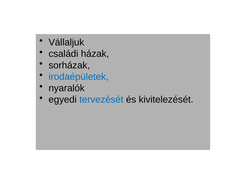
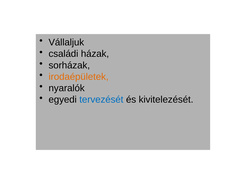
irodaépületek colour: blue -> orange
